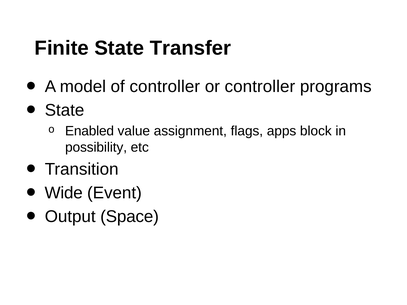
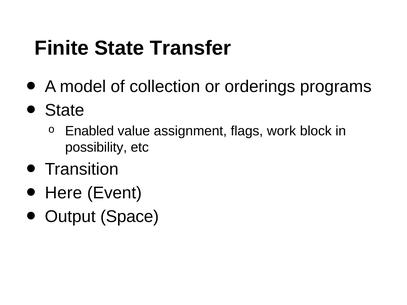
of controller: controller -> collection
or controller: controller -> orderings
apps: apps -> work
Wide: Wide -> Here
